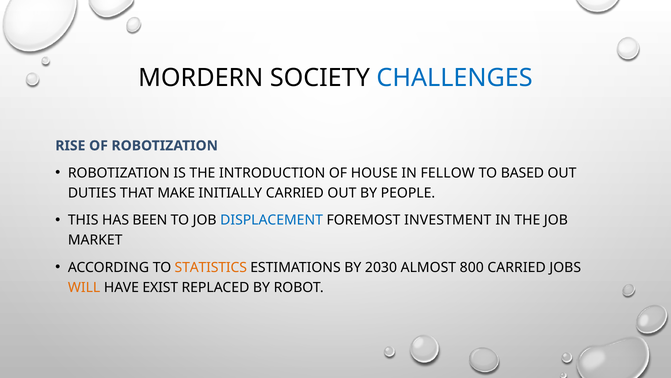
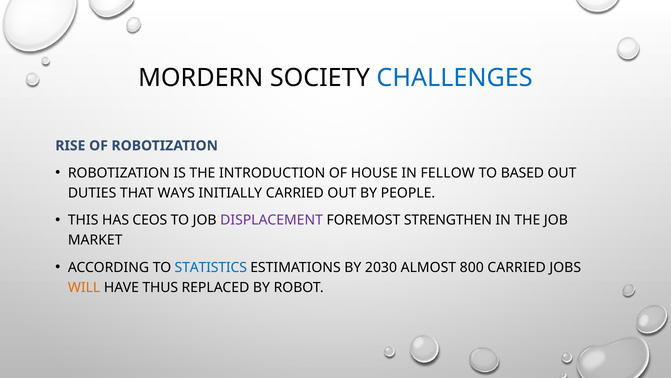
MAKE: MAKE -> WAYS
BEEN: BEEN -> CEOS
DISPLACEMENT colour: blue -> purple
INVESTMENT: INVESTMENT -> STRENGTHEN
STATISTICS colour: orange -> blue
EXIST: EXIST -> THUS
